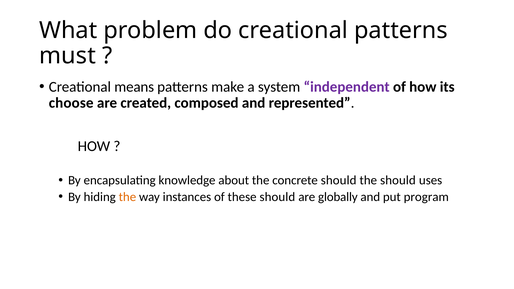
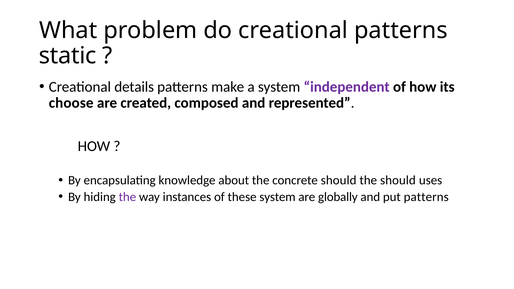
must: must -> static
means: means -> details
the at (127, 197) colour: orange -> purple
these should: should -> system
put program: program -> patterns
